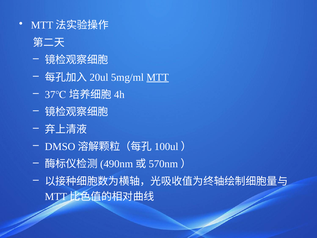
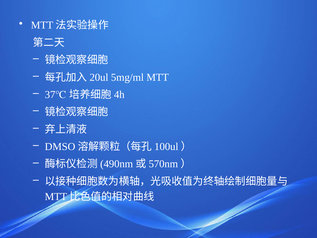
MTT underline: present -> none
